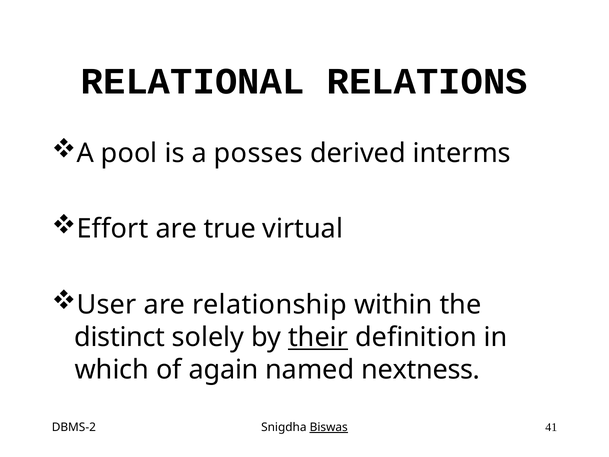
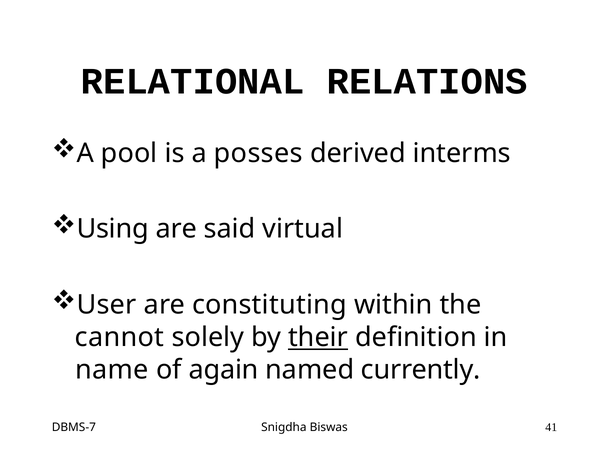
Effort: Effort -> Using
true: true -> said
relationship: relationship -> constituting
distinct: distinct -> cannot
which: which -> name
nextness: nextness -> currently
DBMS-2: DBMS-2 -> DBMS-7
Biswas underline: present -> none
